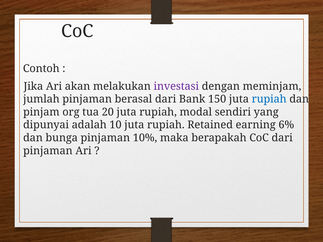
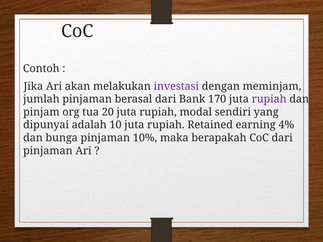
150: 150 -> 170
rupiah at (269, 99) colour: blue -> purple
6%: 6% -> 4%
